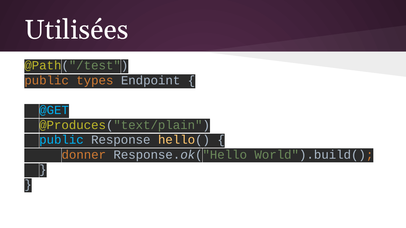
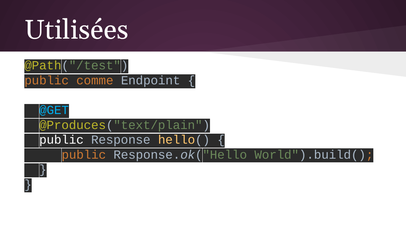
types: types -> comme
public at (61, 140) colour: light blue -> white
donner at (84, 155): donner -> public
